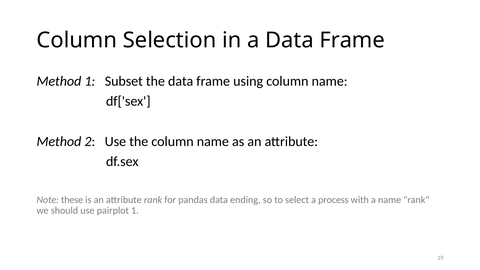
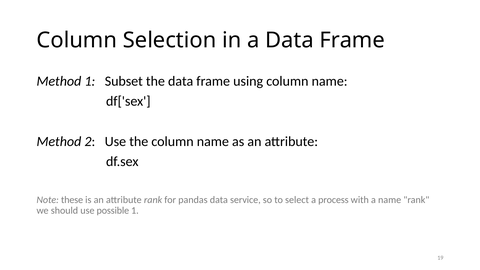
ending: ending -> service
pairplot: pairplot -> possible
